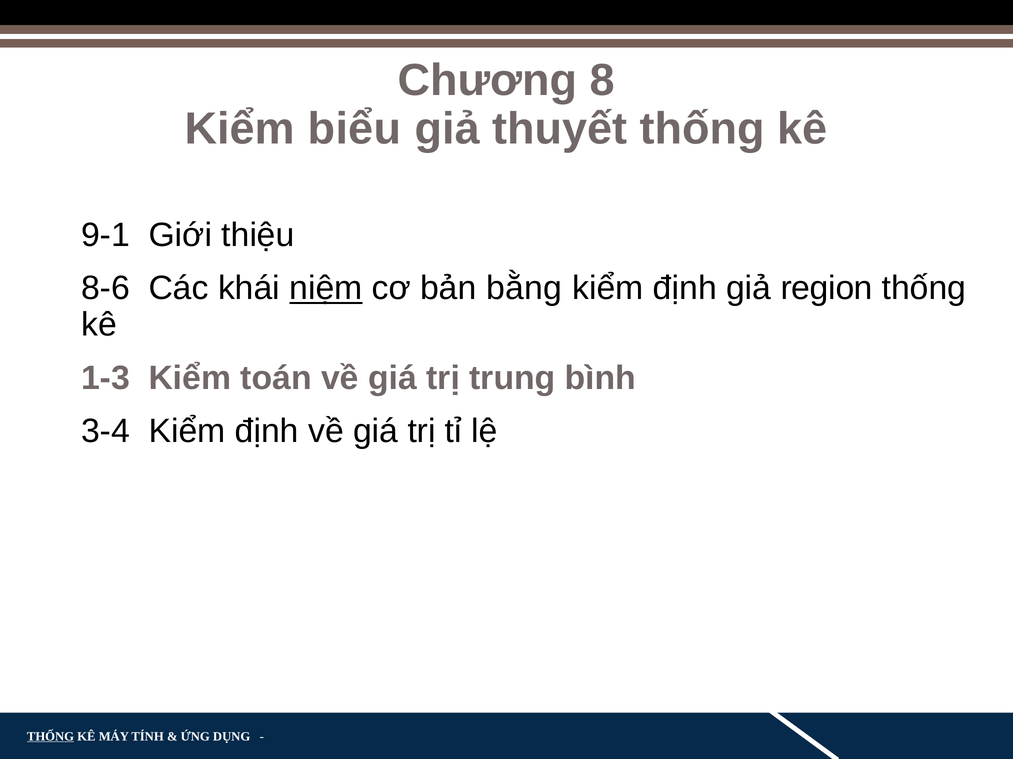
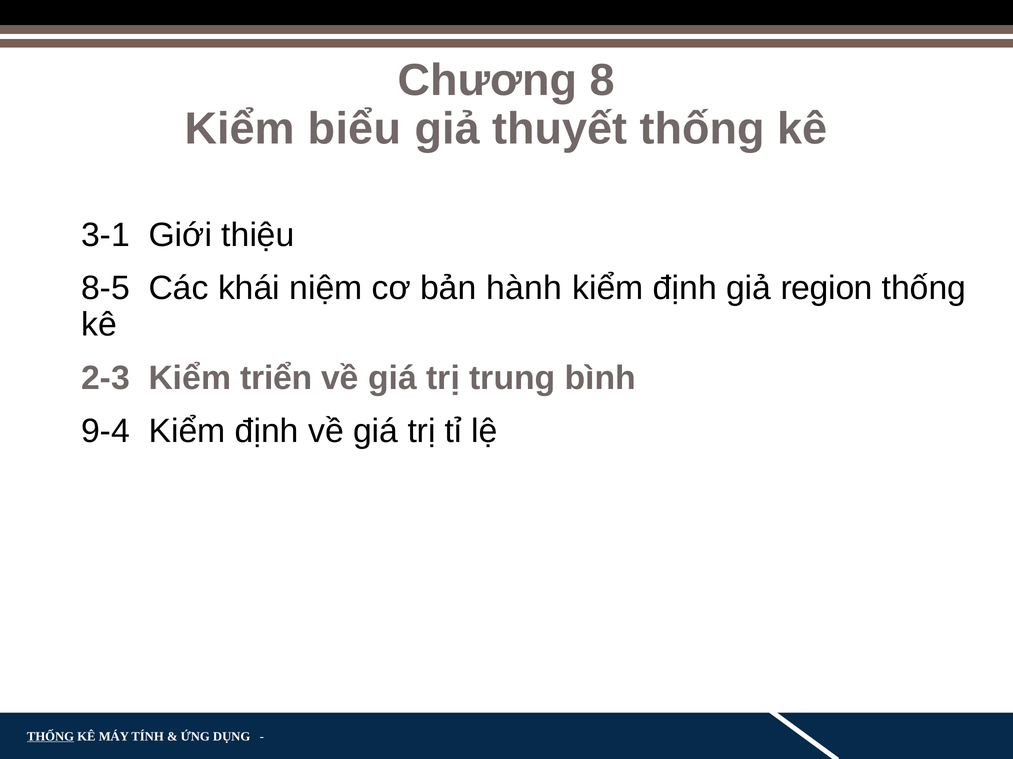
9-1: 9-1 -> 3-1
8-6: 8-6 -> 8-5
niệm underline: present -> none
bằng: bằng -> hành
1-3: 1-3 -> 2-3
toán: toán -> triển
3-4: 3-4 -> 9-4
